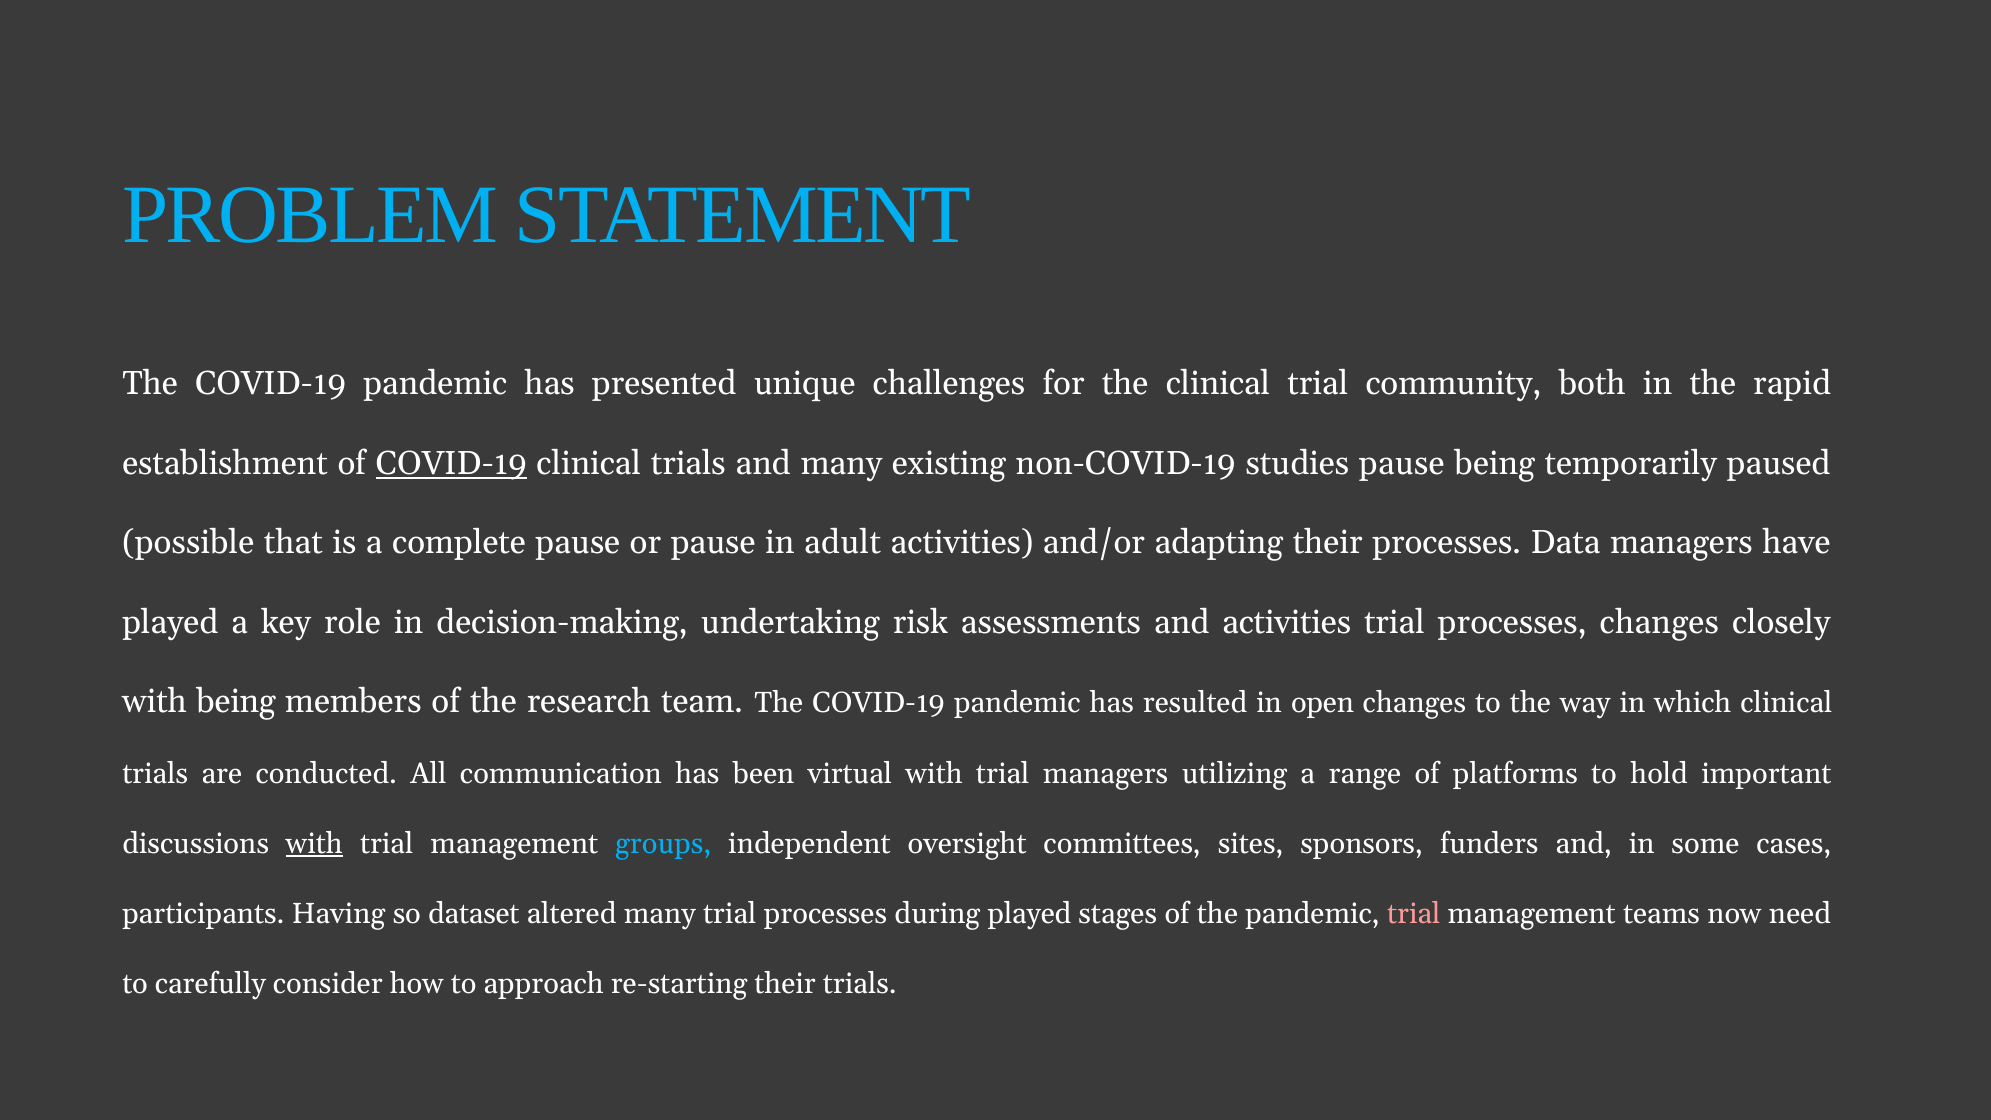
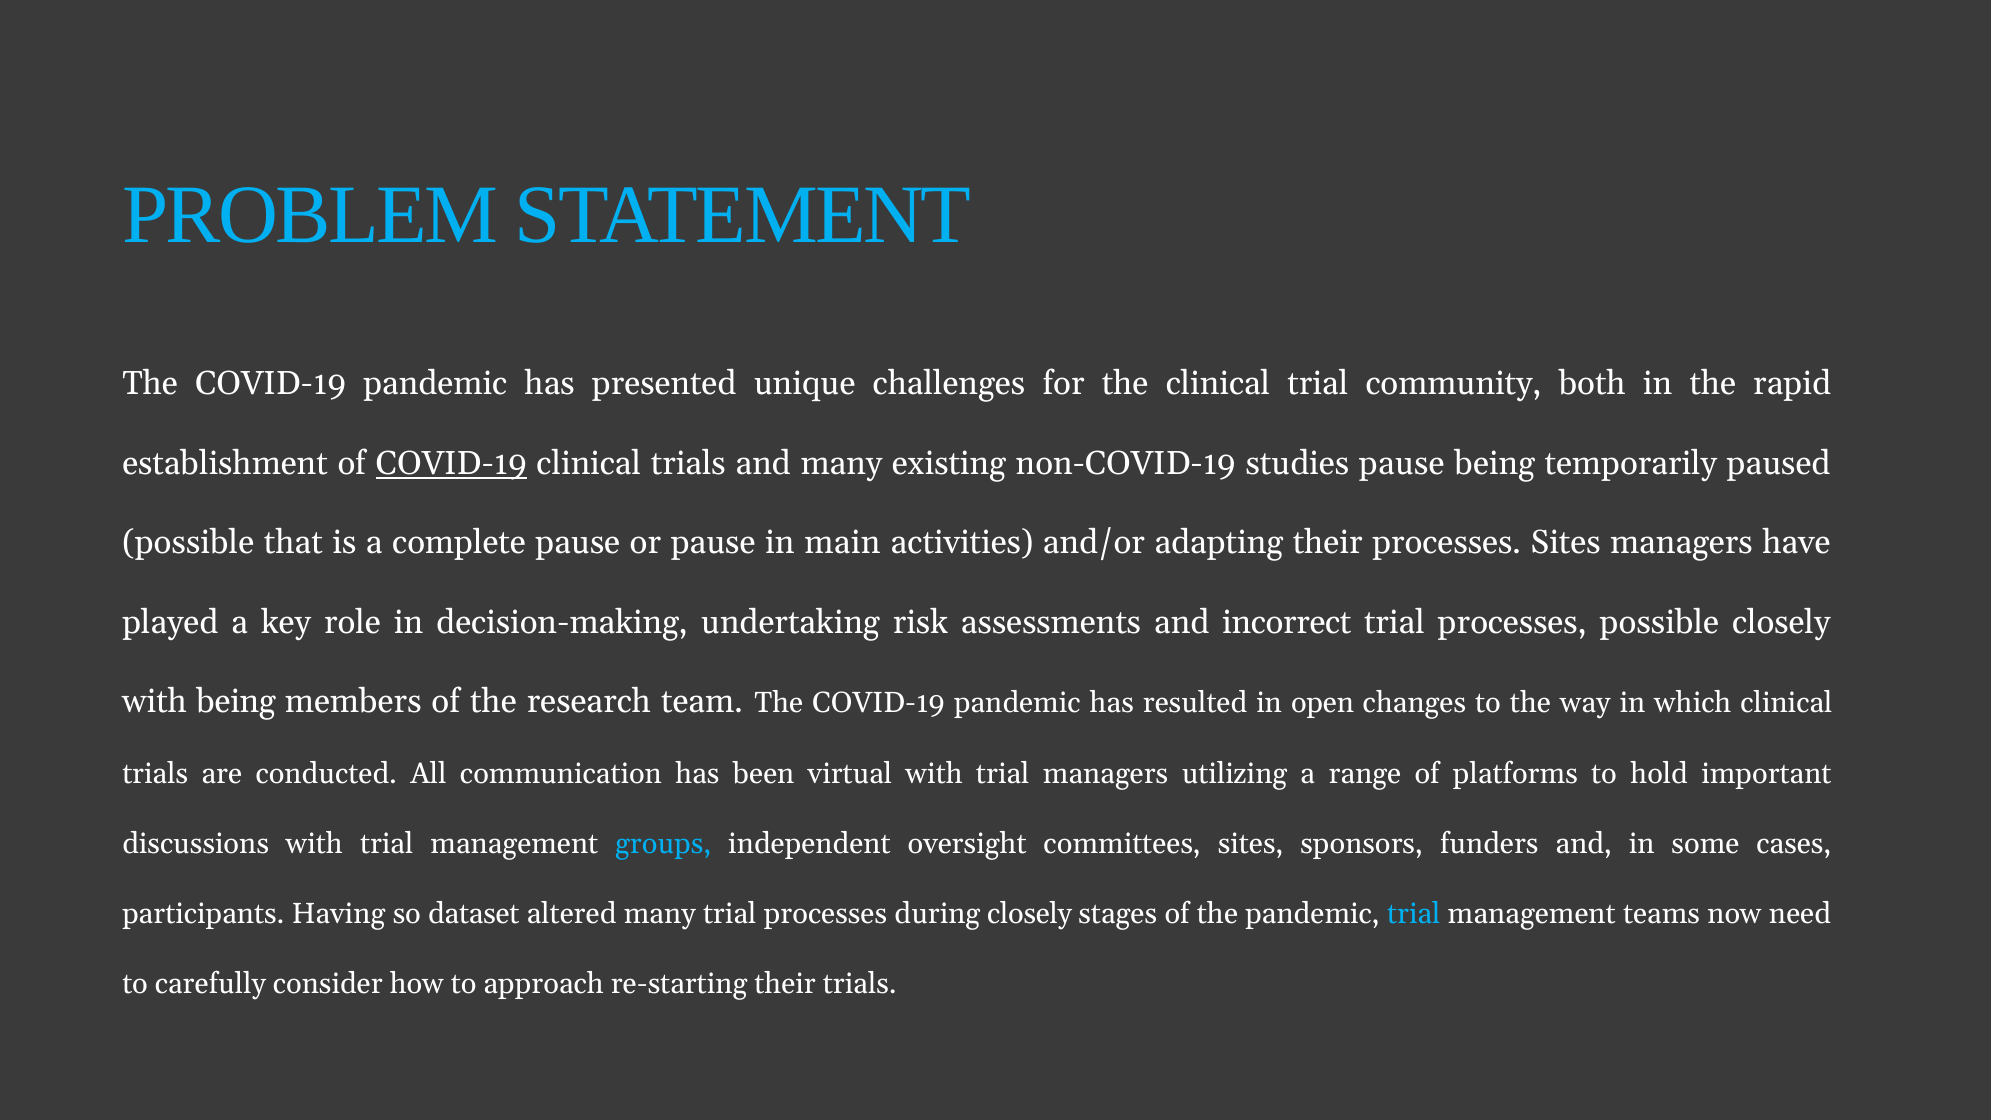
adult: adult -> main
processes Data: Data -> Sites
and activities: activities -> incorrect
processes changes: changes -> possible
with at (314, 844) underline: present -> none
during played: played -> closely
trial at (1414, 914) colour: pink -> light blue
